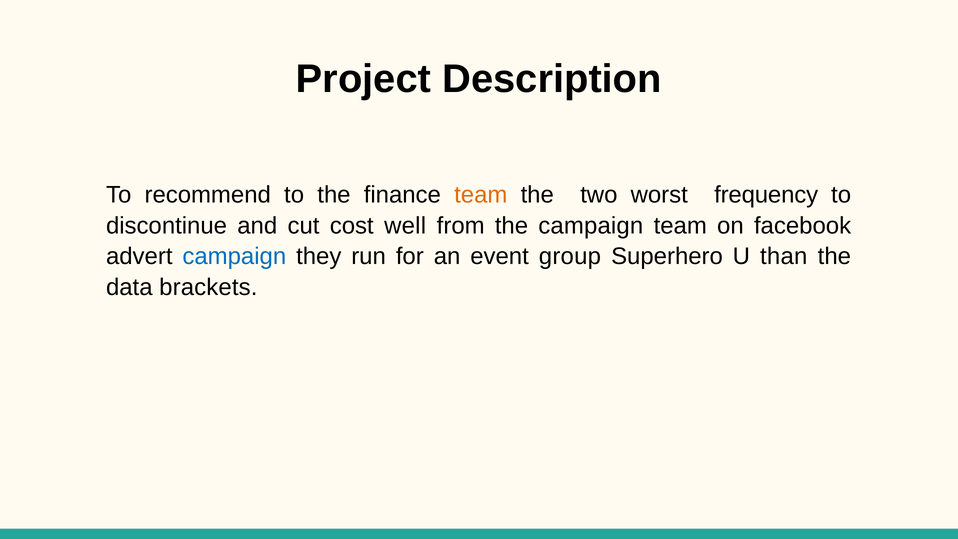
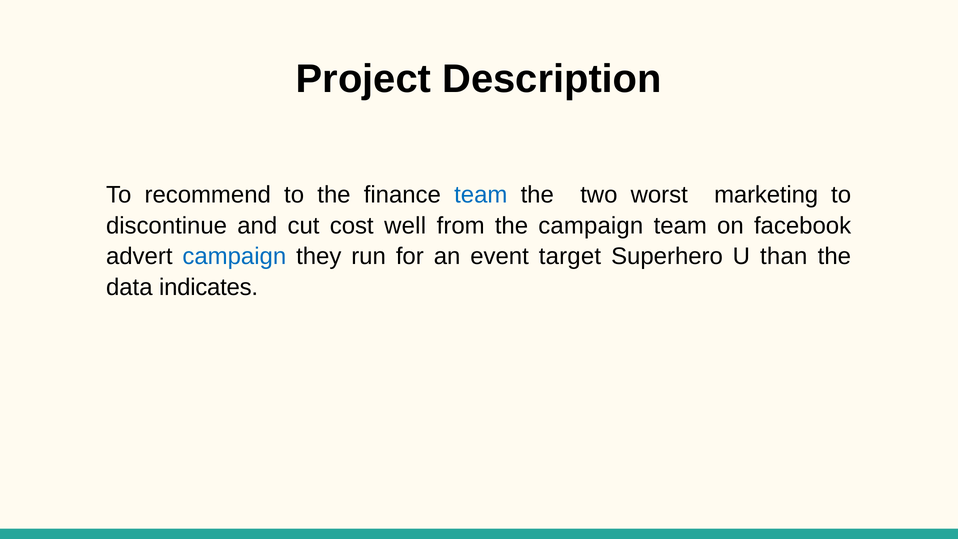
team at (481, 195) colour: orange -> blue
frequency: frequency -> marketing
group: group -> target
brackets: brackets -> indicates
